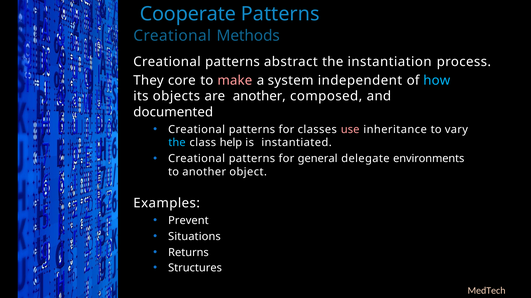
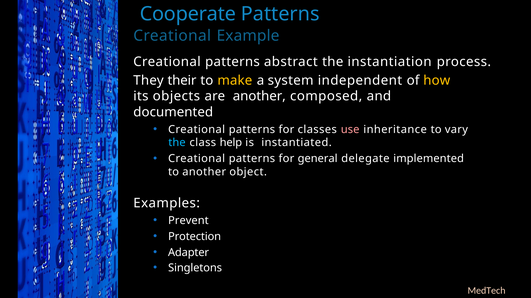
Methods: Methods -> Example
core: core -> their
make colour: pink -> yellow
how colour: light blue -> yellow
environments: environments -> implemented
Situations: Situations -> Protection
Returns: Returns -> Adapter
Structures: Structures -> Singletons
